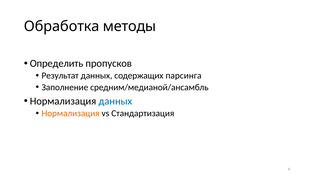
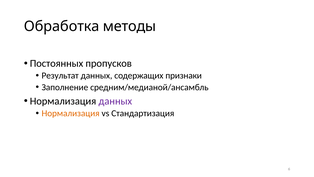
Определить: Определить -> Постоянных
парсинга: парсинга -> признаки
данных at (115, 101) colour: blue -> purple
